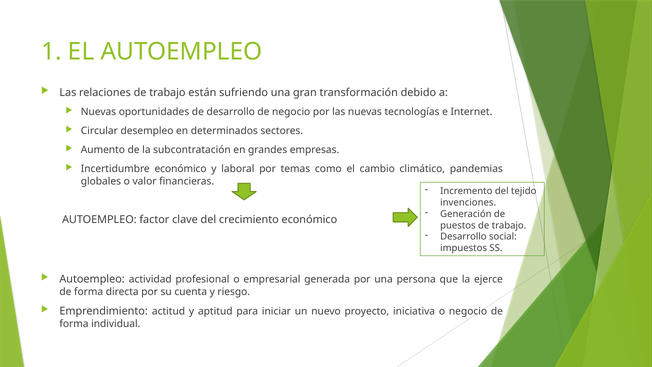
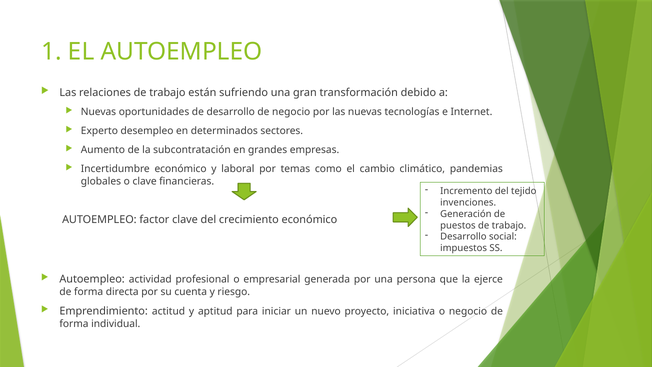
Circular: Circular -> Experto
o valor: valor -> clave
